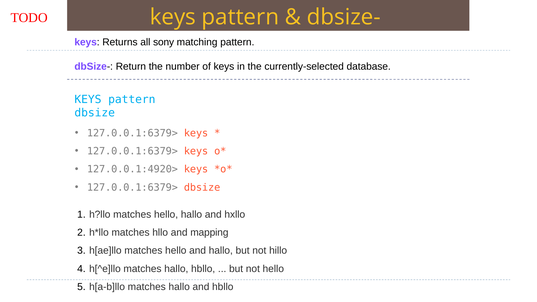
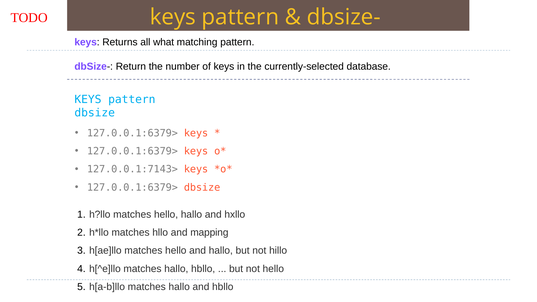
sony: sony -> what
127.0.0.1:4920>: 127.0.0.1:4920> -> 127.0.0.1:7143>
